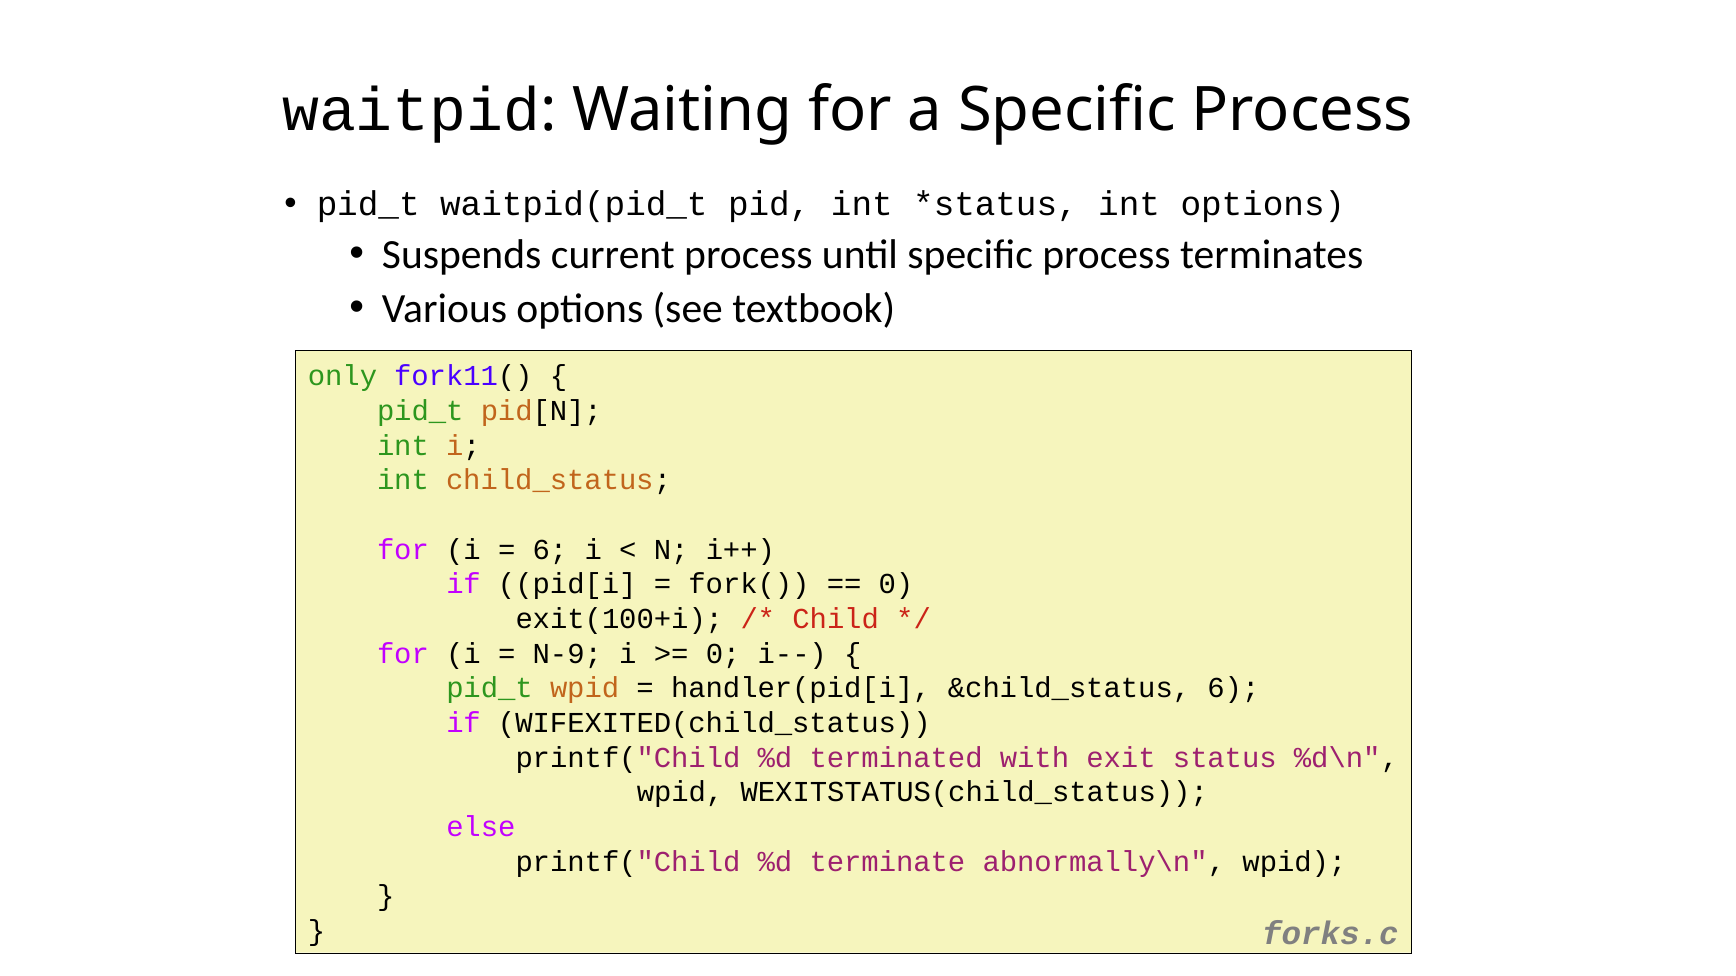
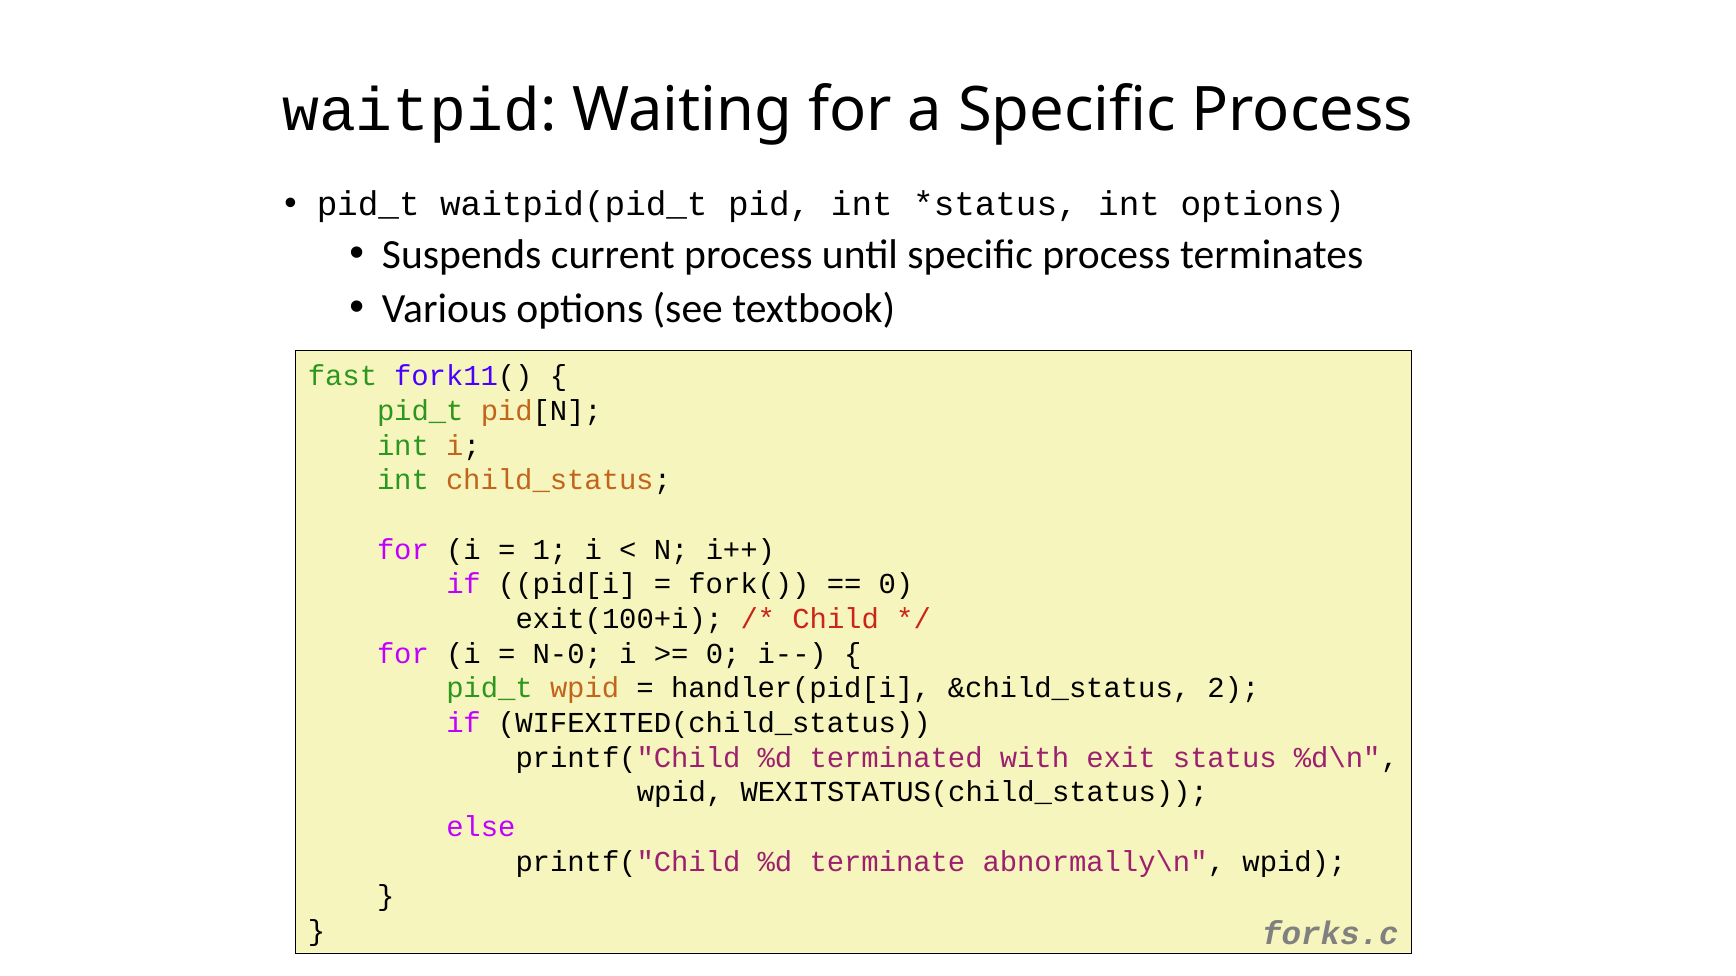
only: only -> fast
6 at (550, 550): 6 -> 1
N-9: N-9 -> N-0
&child_status 6: 6 -> 2
